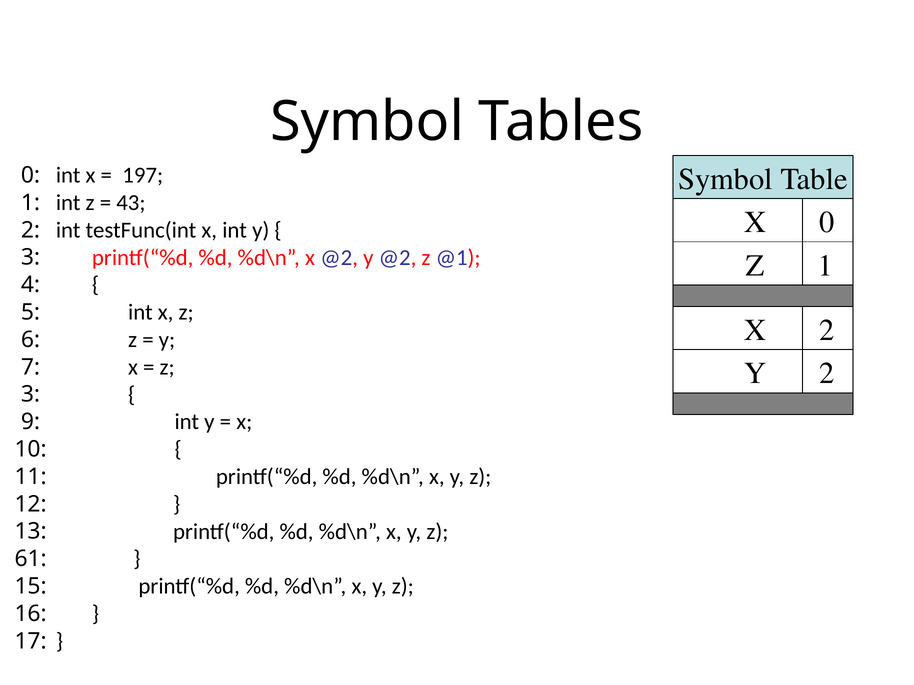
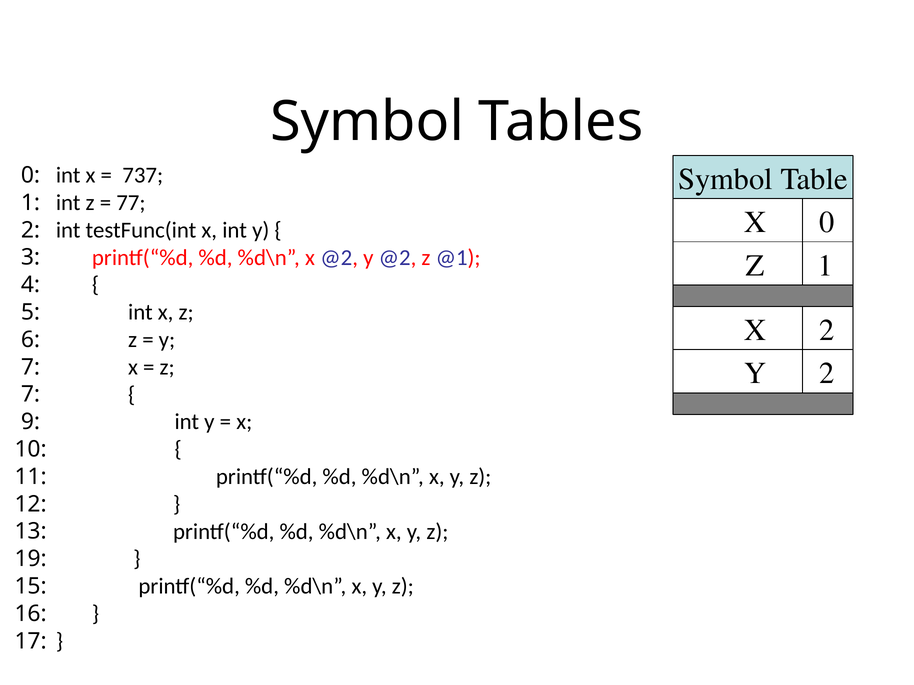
197: 197 -> 737
43: 43 -> 77
3 at (31, 395): 3 -> 7
61: 61 -> 19
